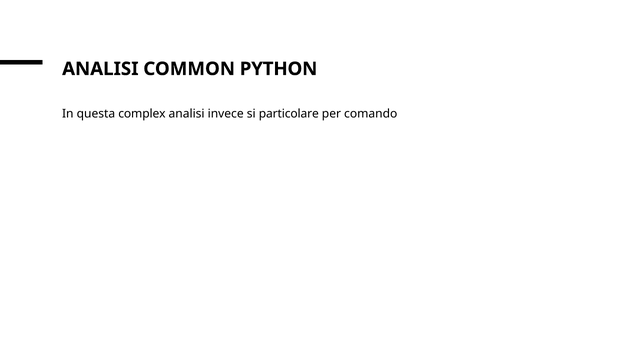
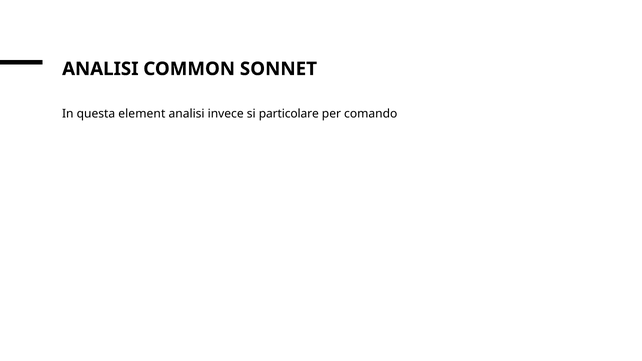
PYTHON: PYTHON -> SONNET
complex: complex -> element
